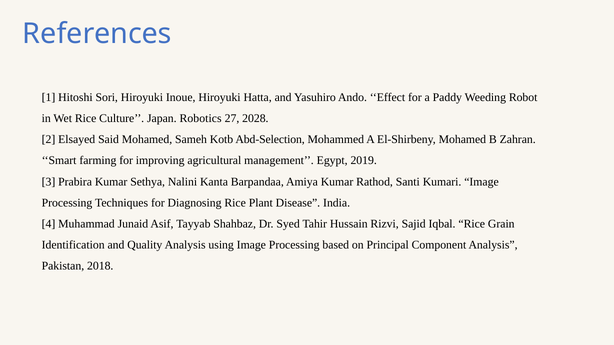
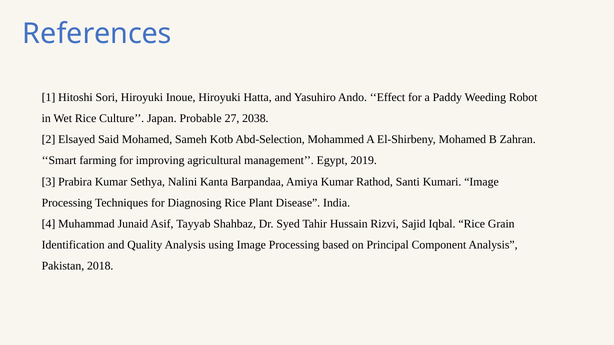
Robotics: Robotics -> Probable
2028: 2028 -> 2038
